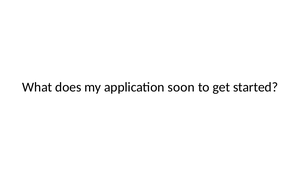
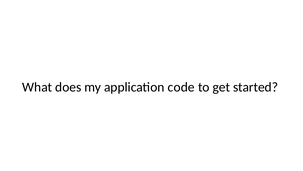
soon: soon -> code
